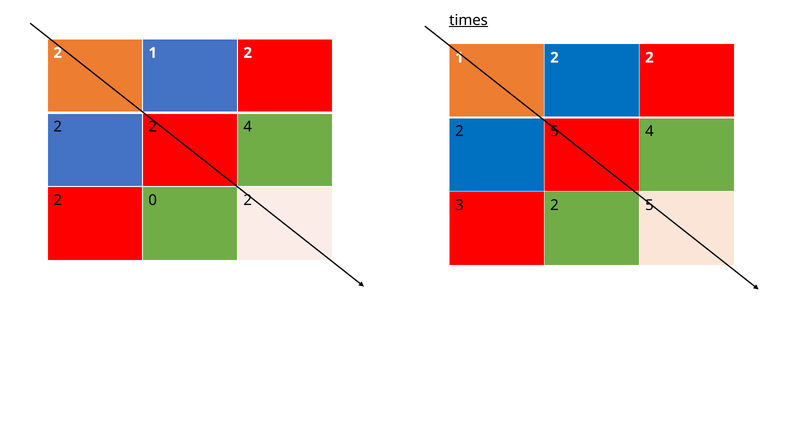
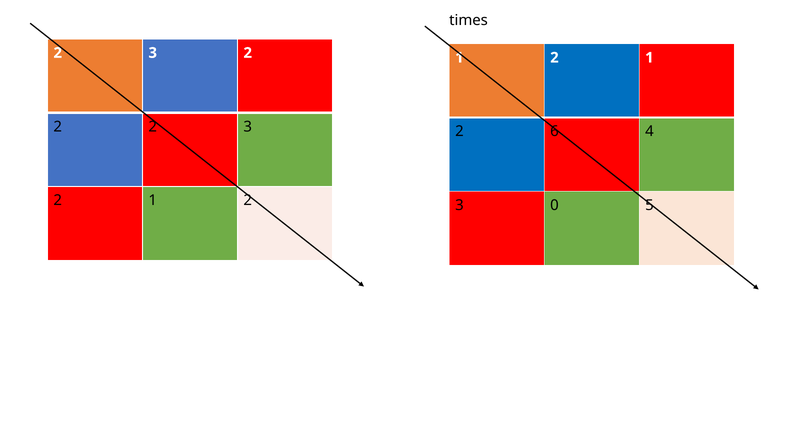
times underline: present -> none
1 at (153, 53): 1 -> 3
2 at (649, 58): 2 -> 1
2 2 4: 4 -> 3
5 at (554, 132): 5 -> 6
0 at (153, 201): 0 -> 1
3 2: 2 -> 0
